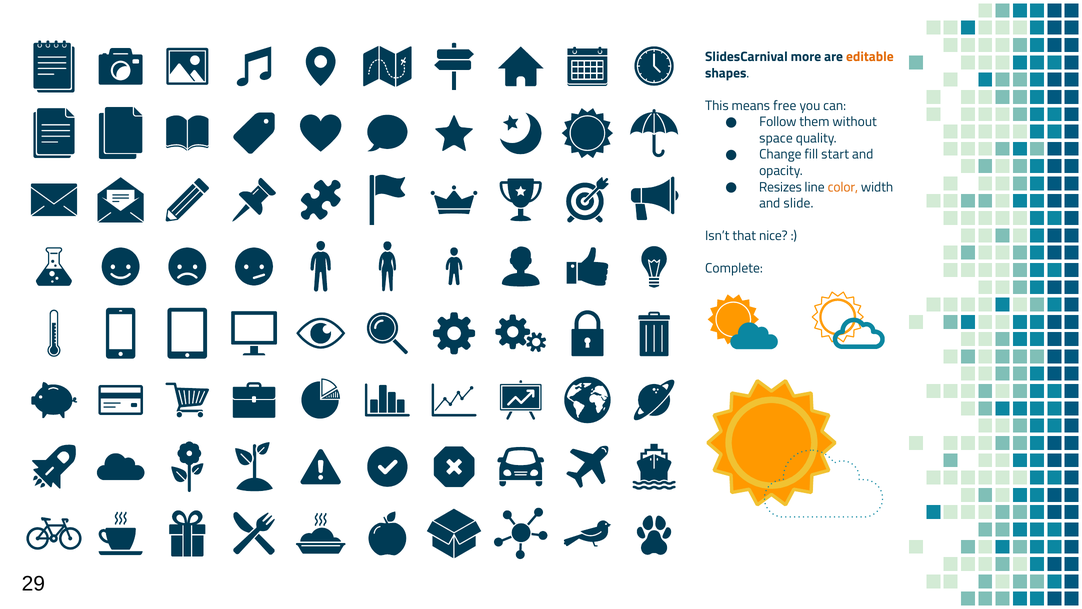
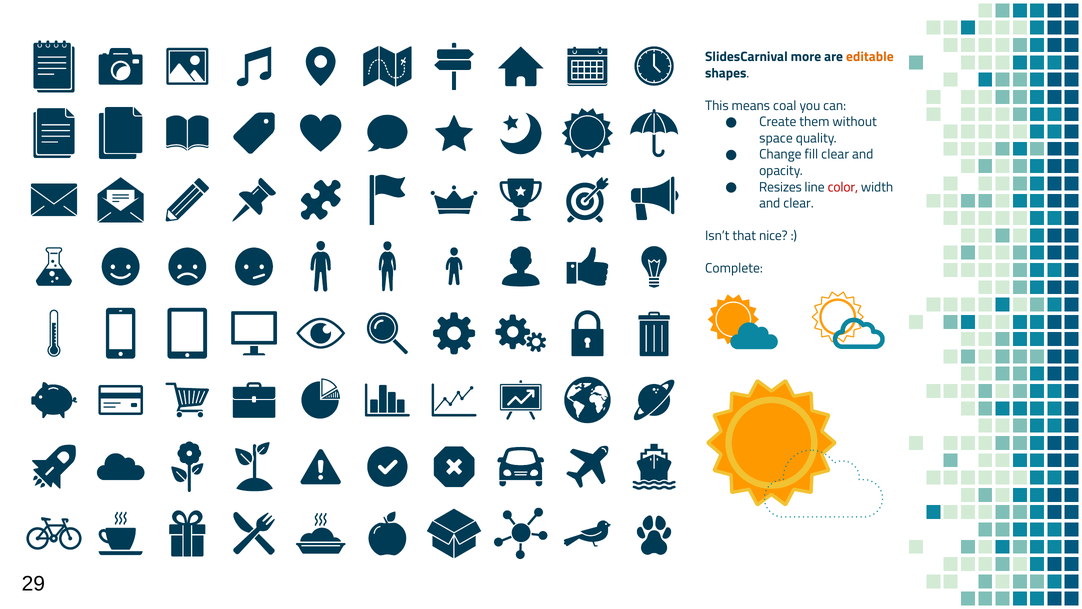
free: free -> coal
Follow: Follow -> Create
fill start: start -> clear
color colour: orange -> red
and slide: slide -> clear
